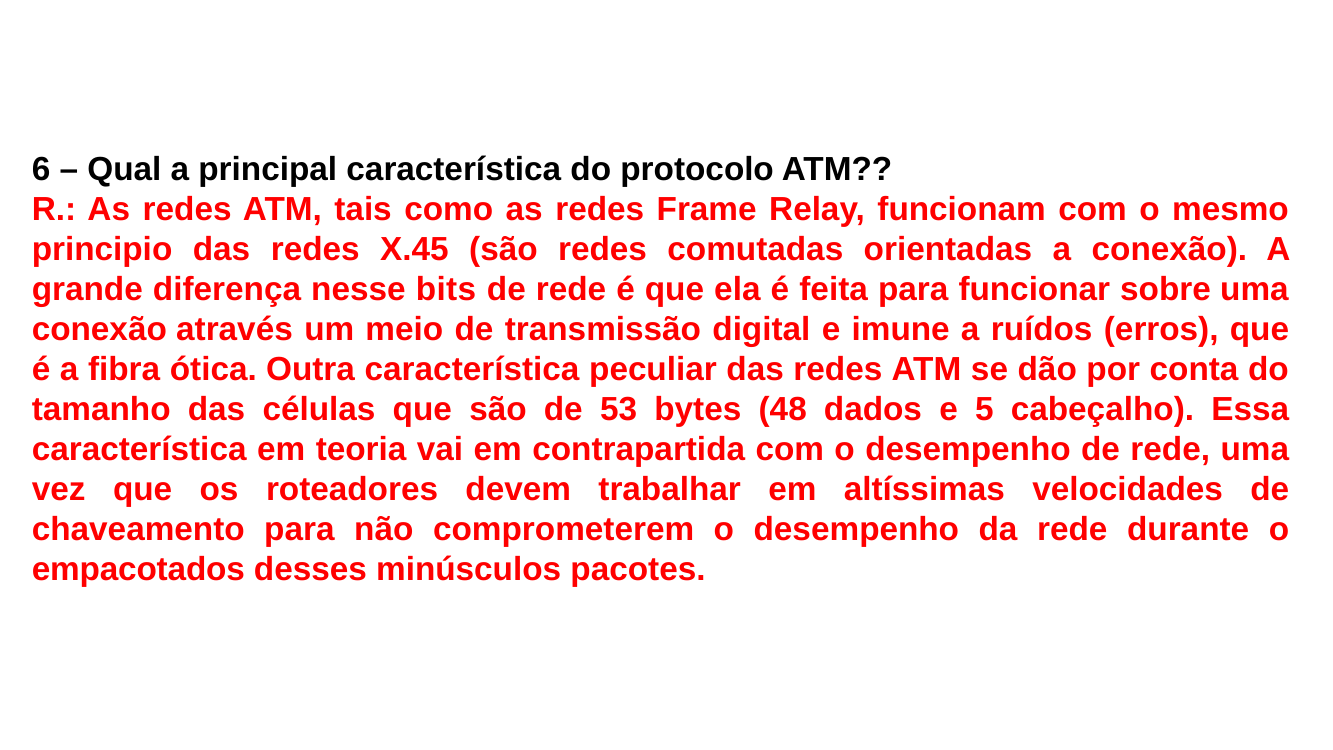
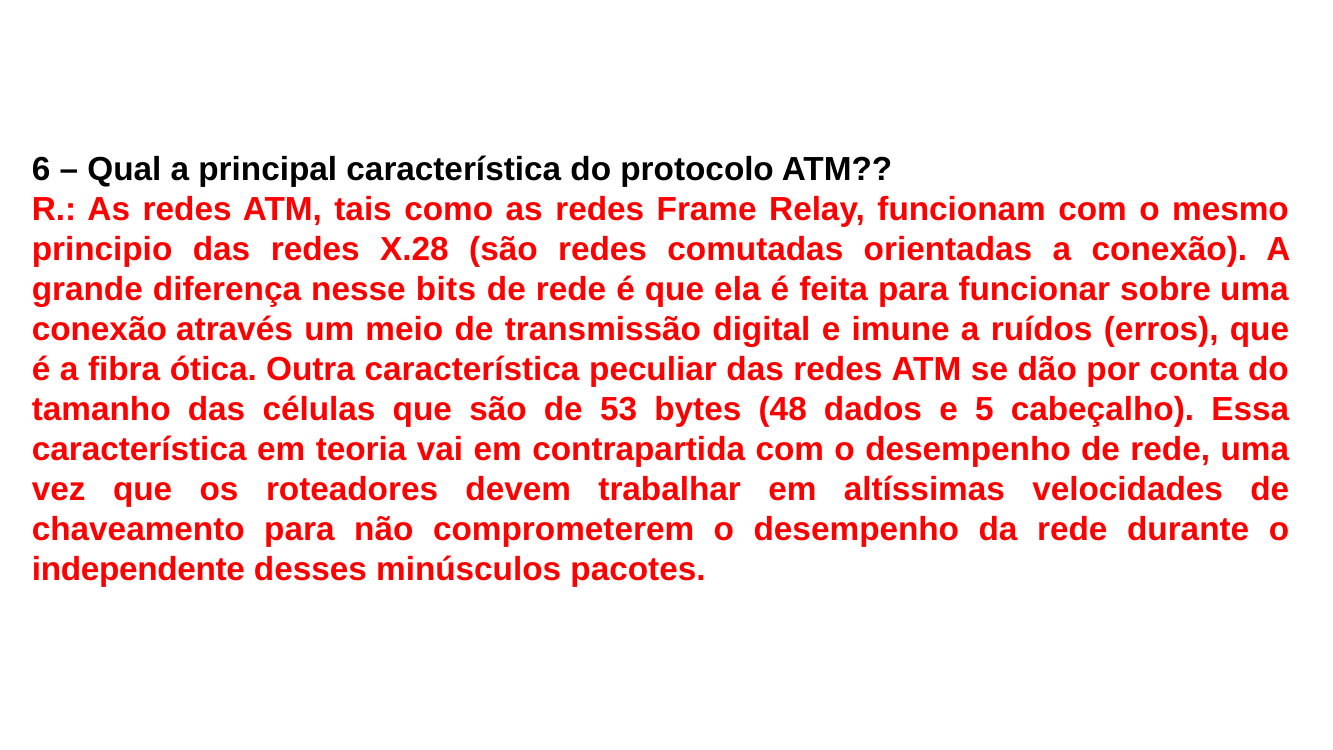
X.45: X.45 -> X.28
empacotados: empacotados -> independente
